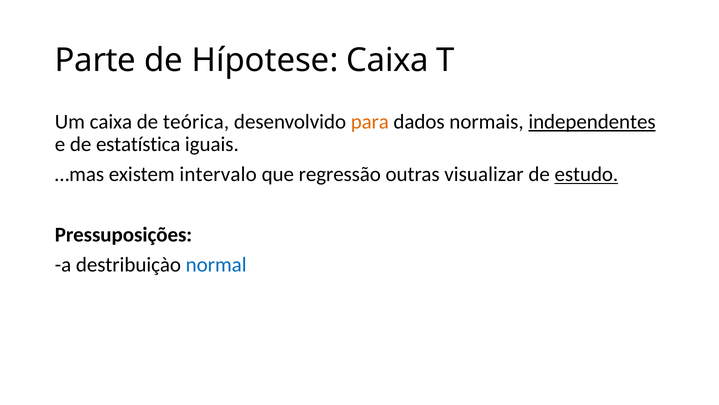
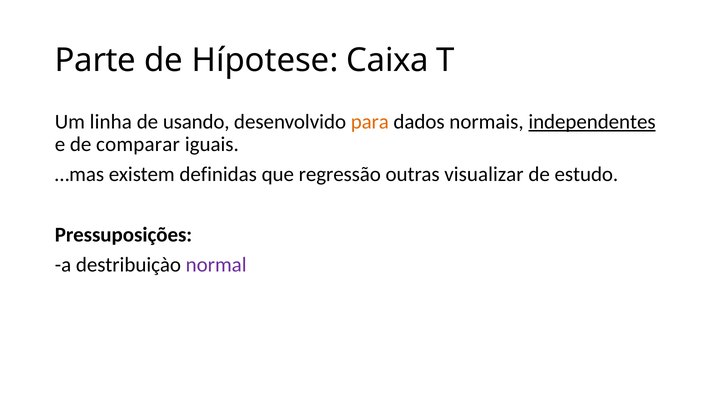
Um caixa: caixa -> linha
teórica: teórica -> usando
estatística: estatística -> comparar
intervalo: intervalo -> definidas
estudo underline: present -> none
normal colour: blue -> purple
